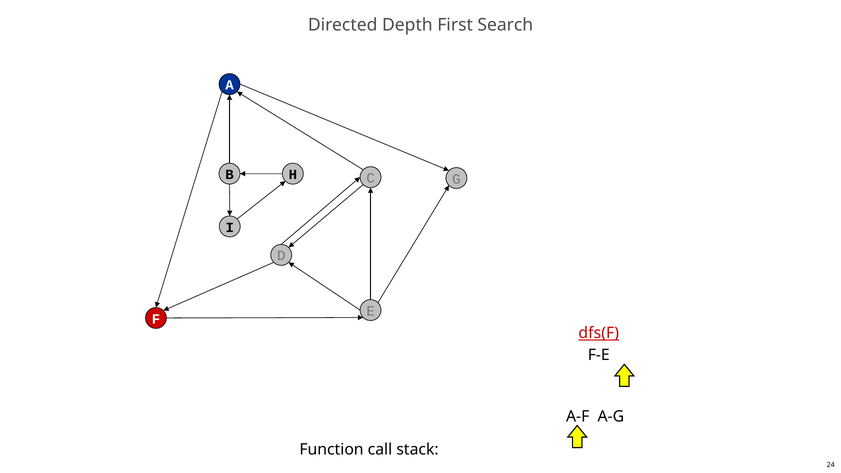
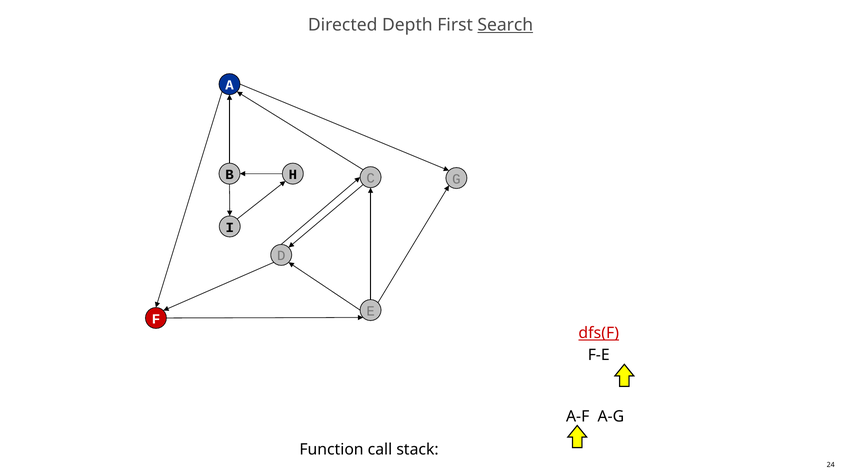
Search underline: none -> present
